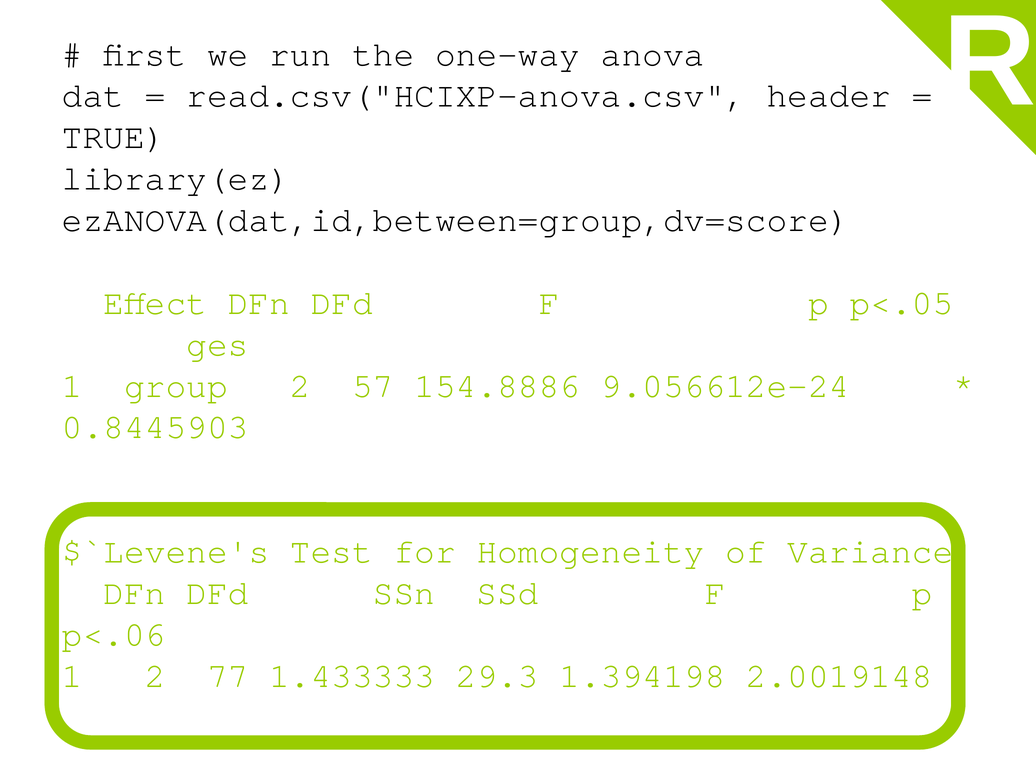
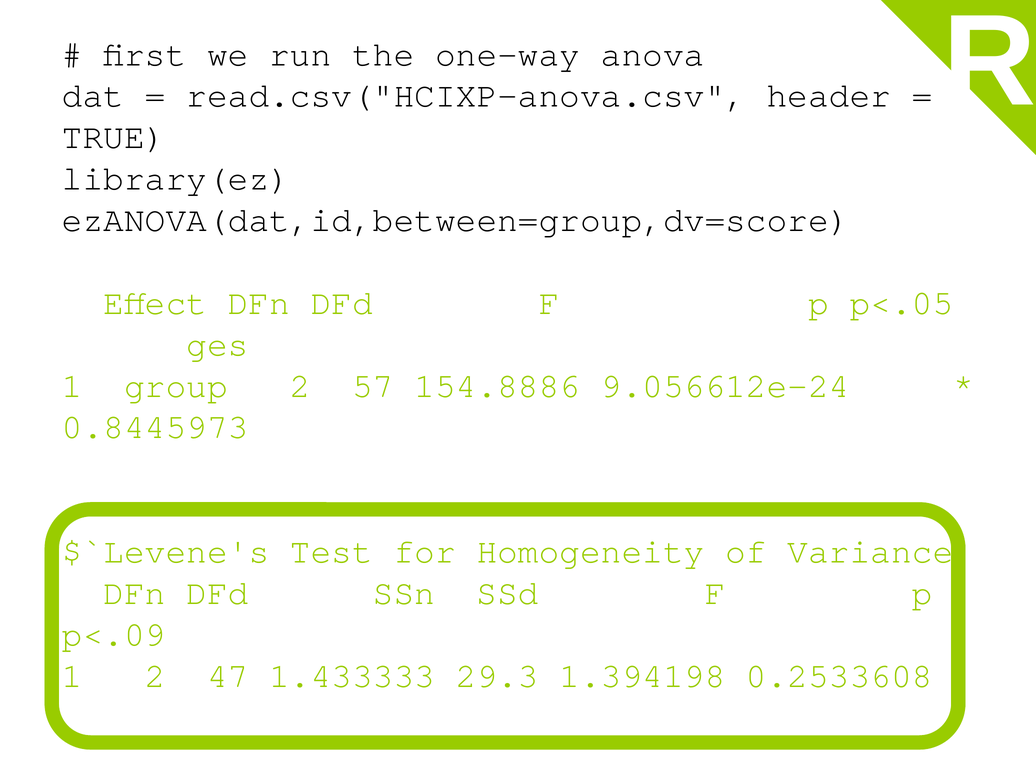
0.8445903: 0.8445903 -> 0.8445973
p<.06: p<.06 -> p<.09
77: 77 -> 47
2.0019148: 2.0019148 -> 0.2533608
